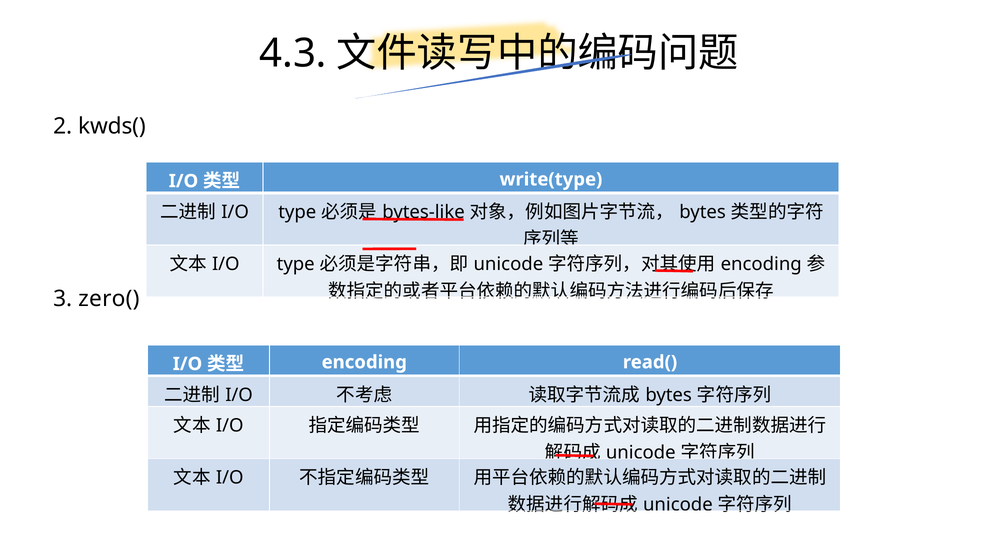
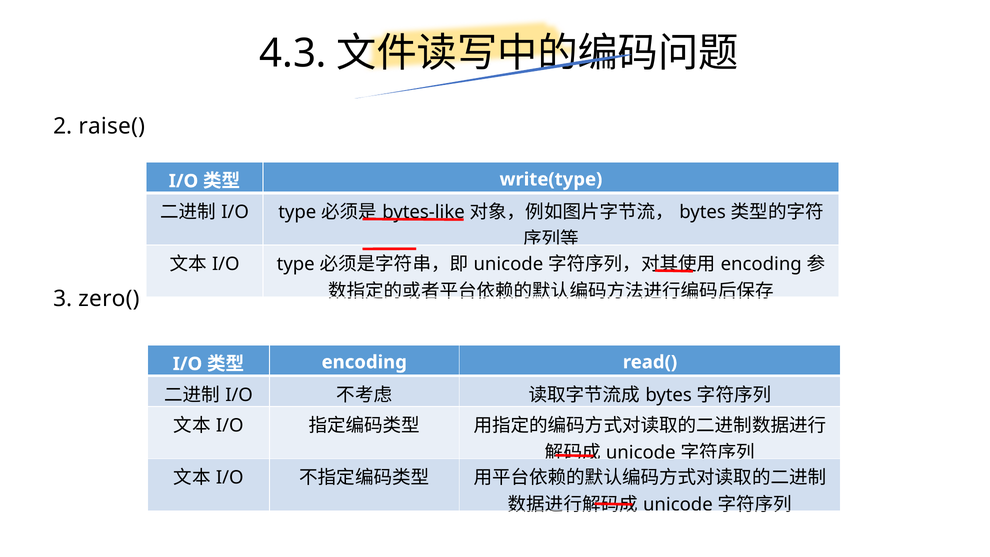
kwds(: kwds( -> raise(
